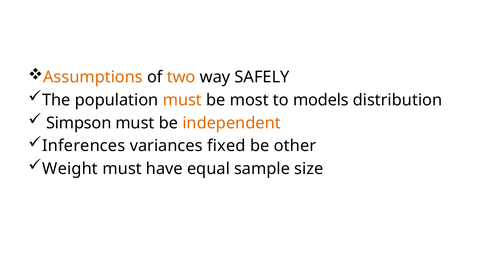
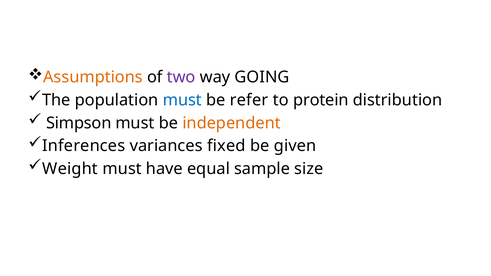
two colour: orange -> purple
SAFELY: SAFELY -> GOING
must at (182, 100) colour: orange -> blue
most: most -> refer
models: models -> protein
other: other -> given
